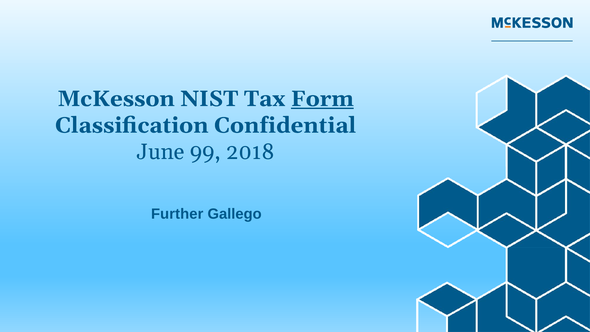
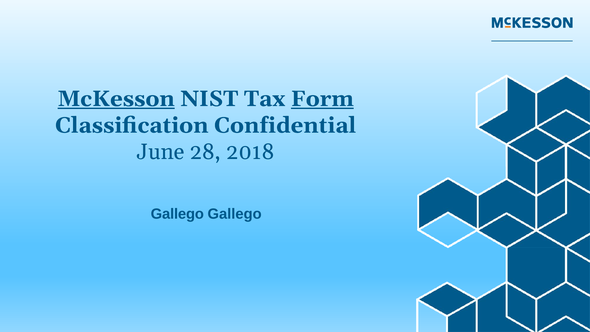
McKesson underline: none -> present
99: 99 -> 28
Further at (177, 214): Further -> Gallego
